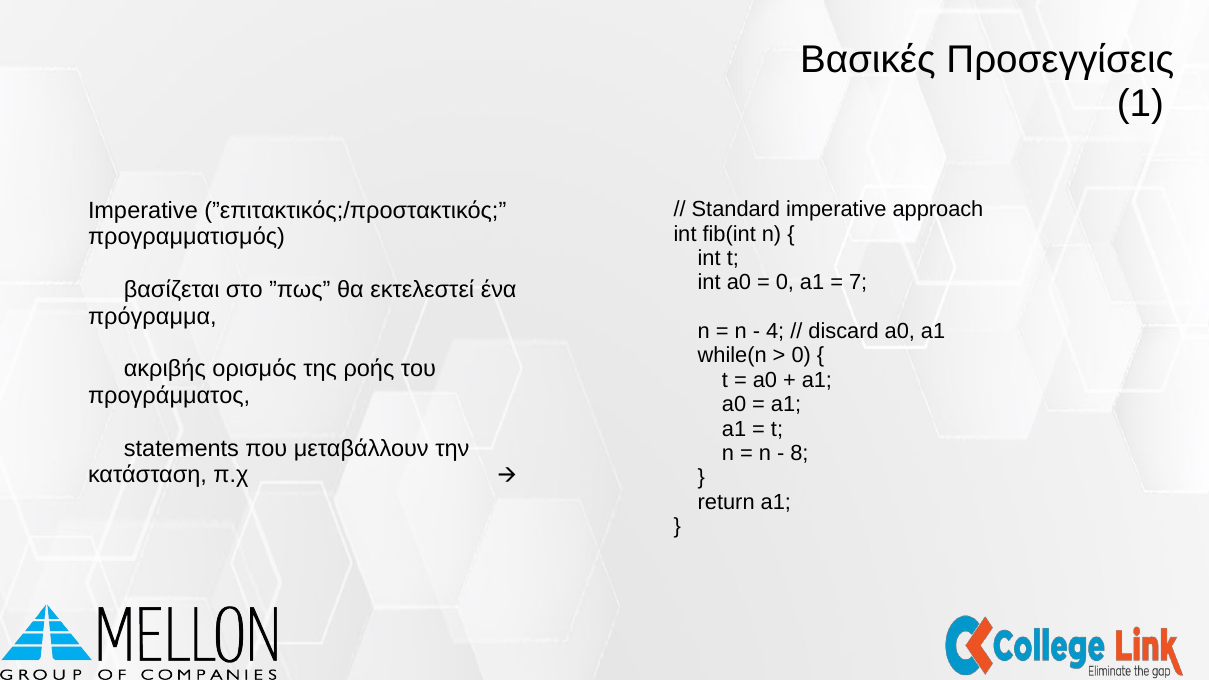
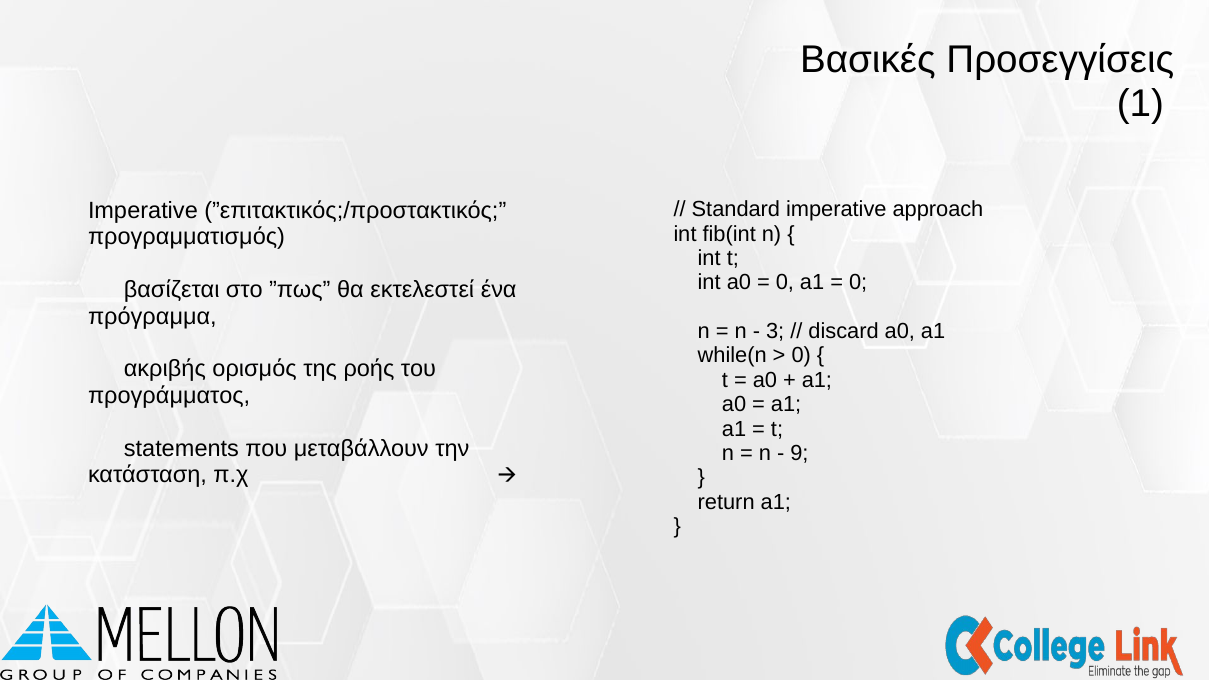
7 at (858, 283): 7 -> 0
4: 4 -> 3
8: 8 -> 9
